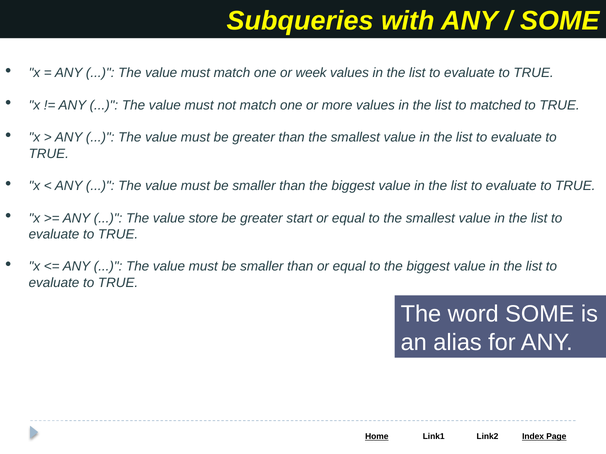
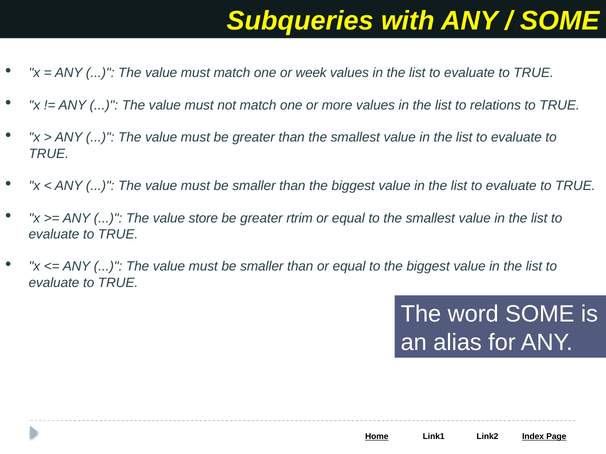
matched: matched -> relations
start: start -> rtrim
